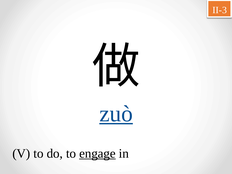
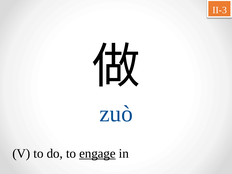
zuò underline: present -> none
